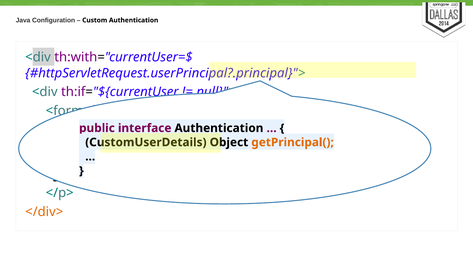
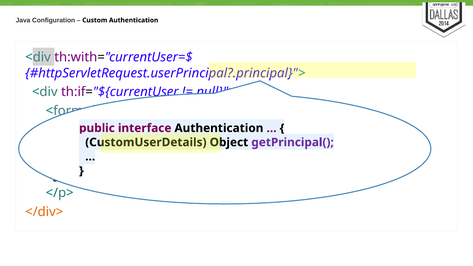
getPrincipal( colour: orange -> purple
